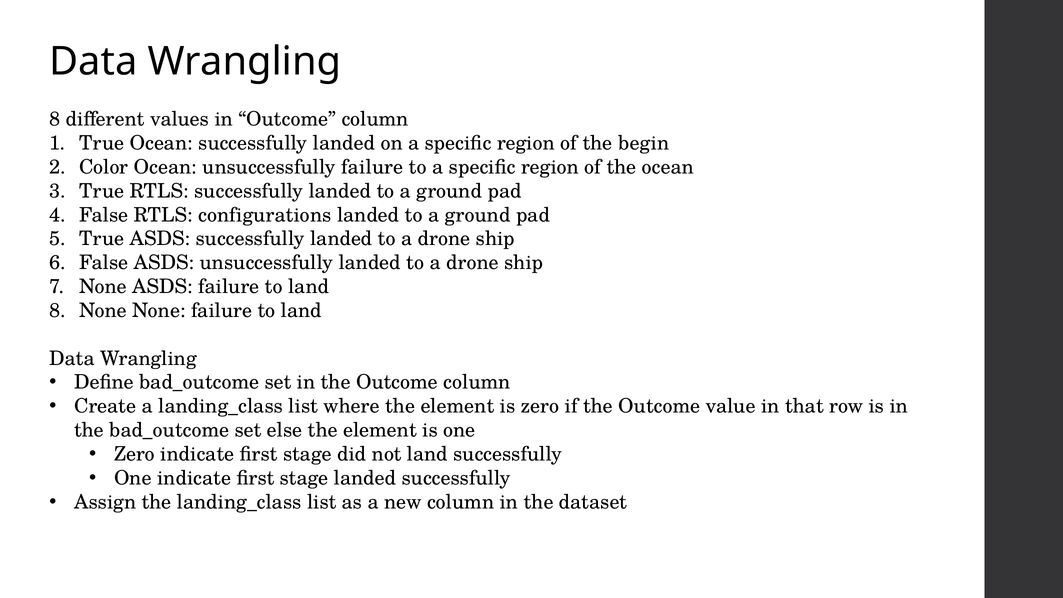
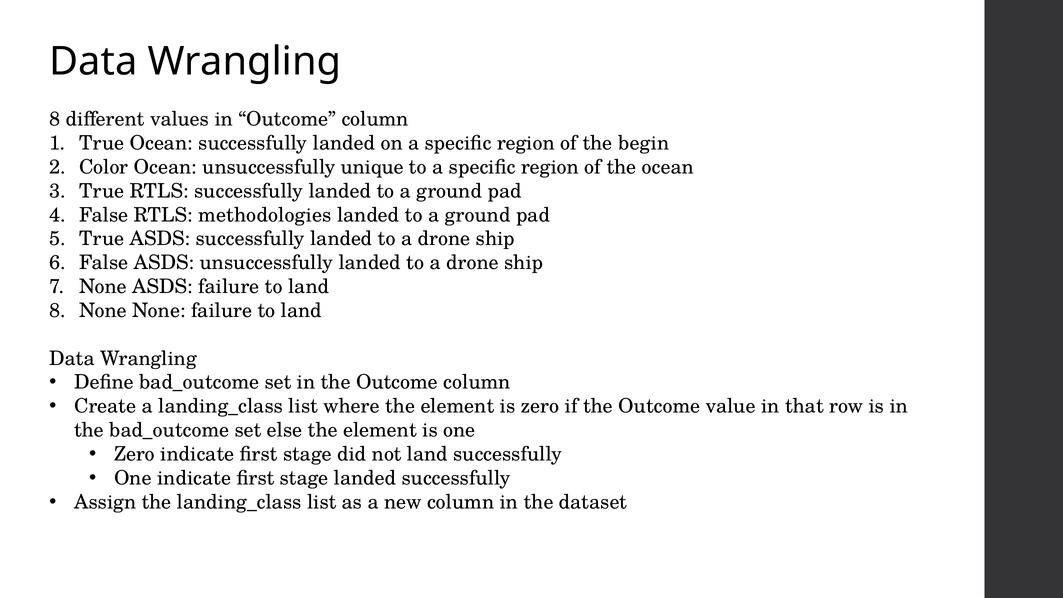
unsuccessfully failure: failure -> unique
configurations: configurations -> methodologies
